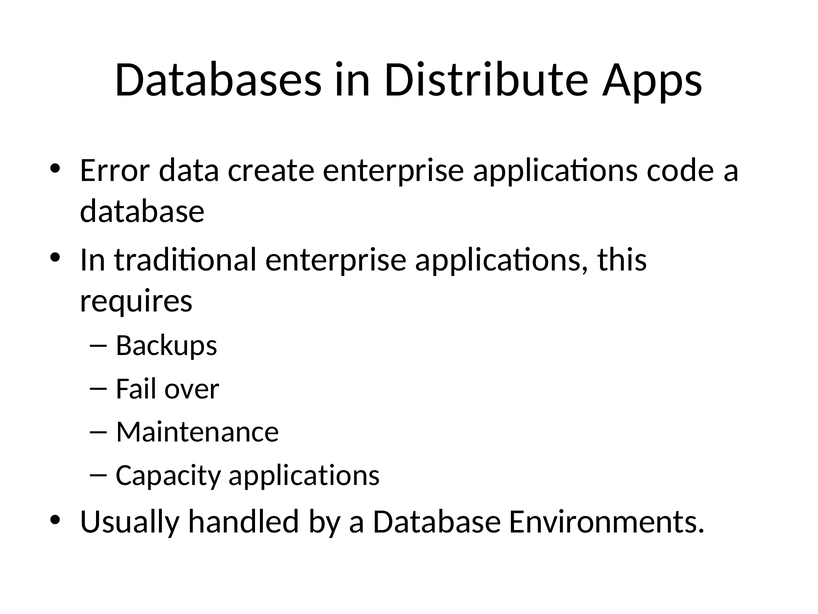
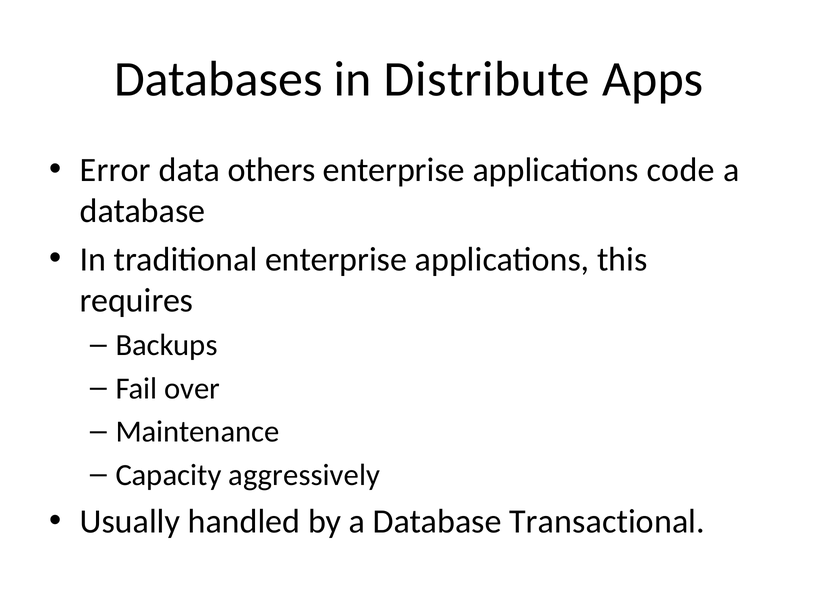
create: create -> others
Capacity applications: applications -> aggressively
Environments: Environments -> Transactional
